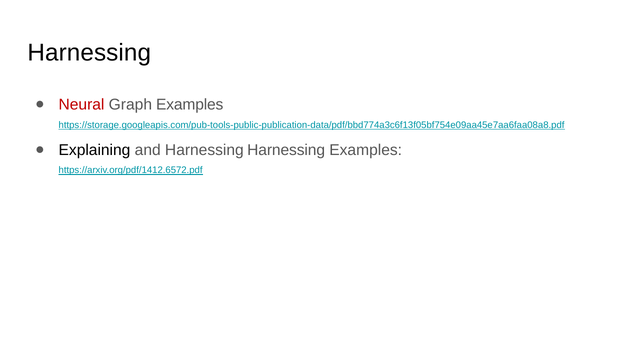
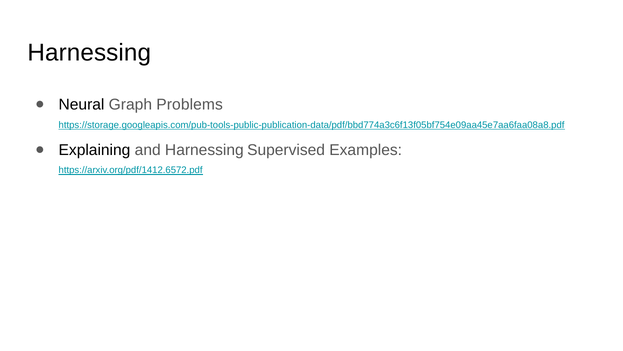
Neural colour: red -> black
Graph Examples: Examples -> Problems
Harnessing Harnessing: Harnessing -> Supervised
